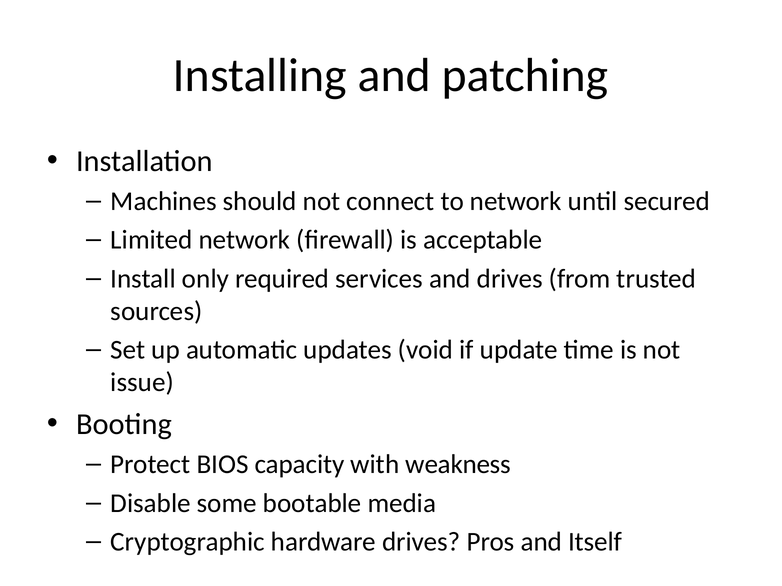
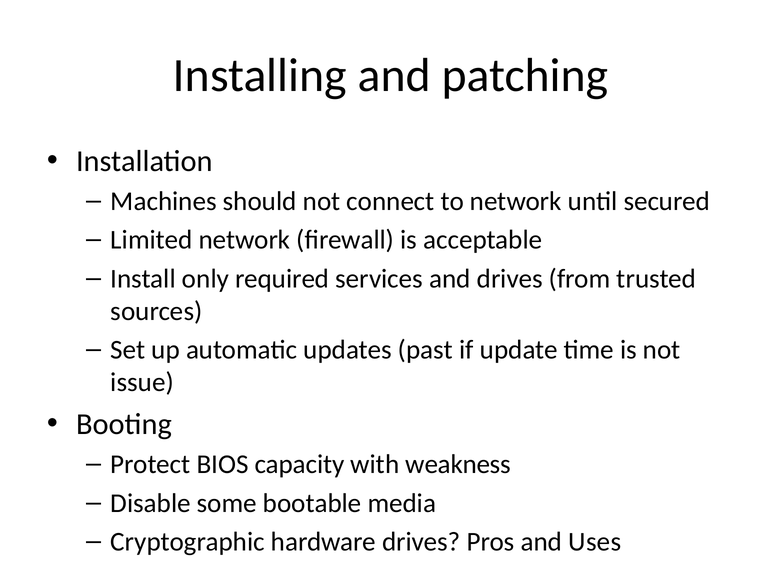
void: void -> past
Itself: Itself -> Uses
